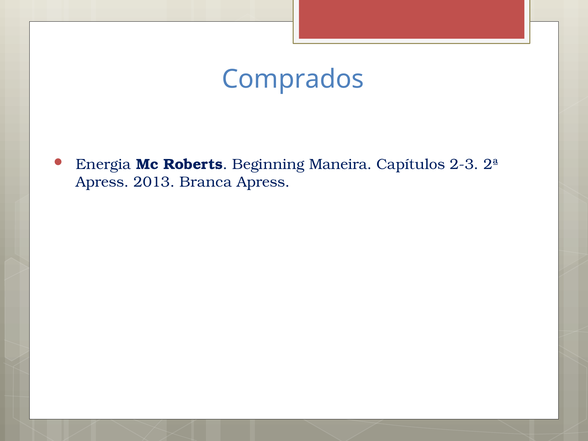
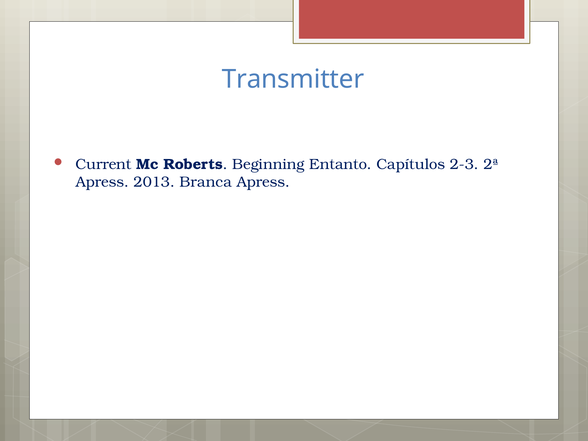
Comprados: Comprados -> Transmitter
Energia: Energia -> Current
Maneira: Maneira -> Entanto
